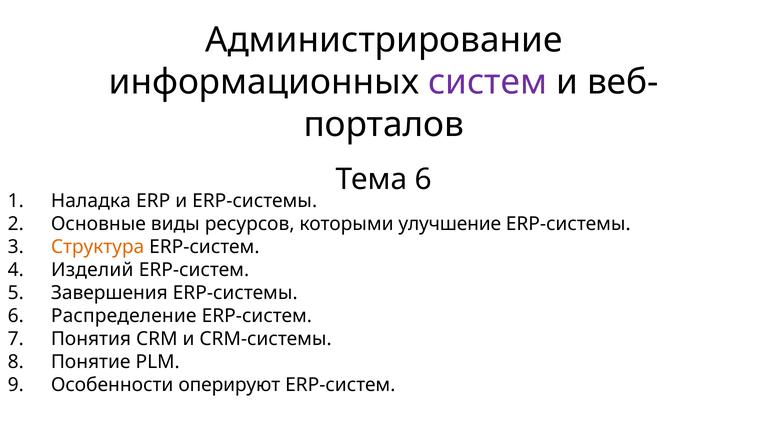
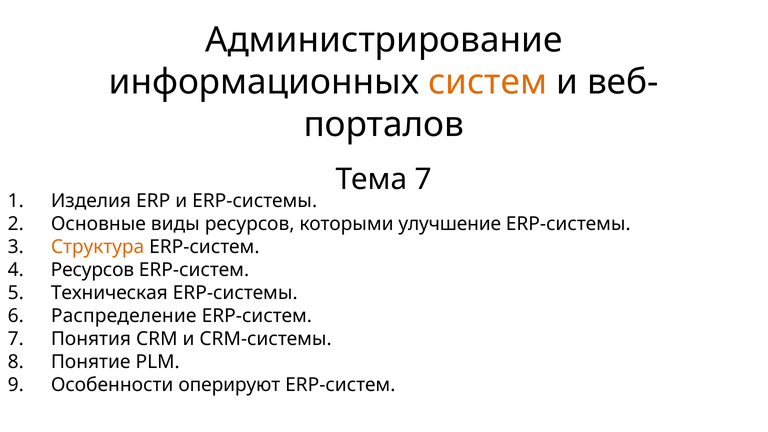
систем colour: purple -> orange
Тема 6: 6 -> 7
Наладка: Наладка -> Изделия
Изделий at (92, 270): Изделий -> Ресурсов
Завершения: Завершения -> Техническая
